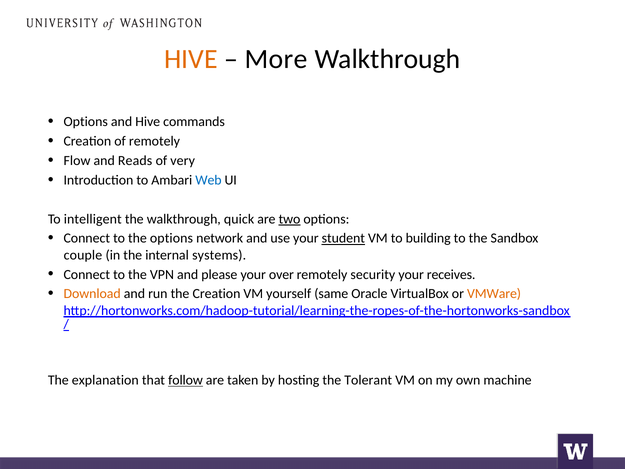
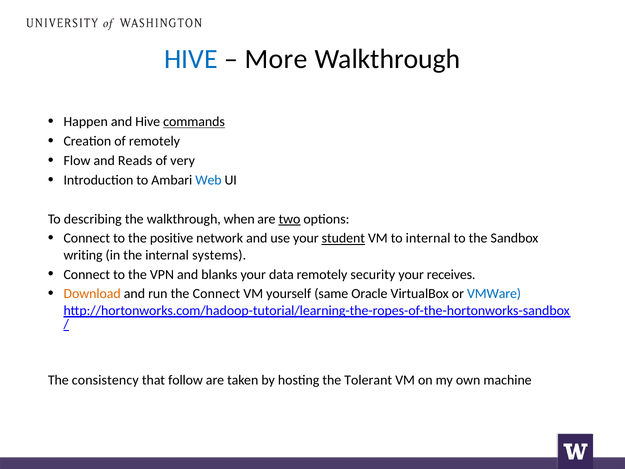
HIVE at (191, 59) colour: orange -> blue
Options at (86, 122): Options -> Happen
commands underline: none -> present
intelligent: intelligent -> describing
quick: quick -> when
the options: options -> positive
to building: building -> internal
couple: couple -> writing
please: please -> blanks
over: over -> data
the Creation: Creation -> Connect
VMWare colour: orange -> blue
explanation: explanation -> consistency
follow underline: present -> none
